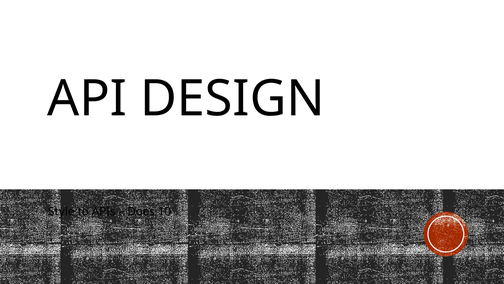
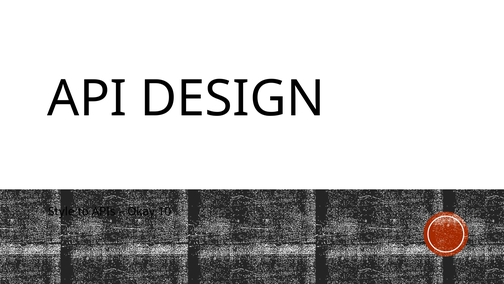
Does: Does -> Okay
